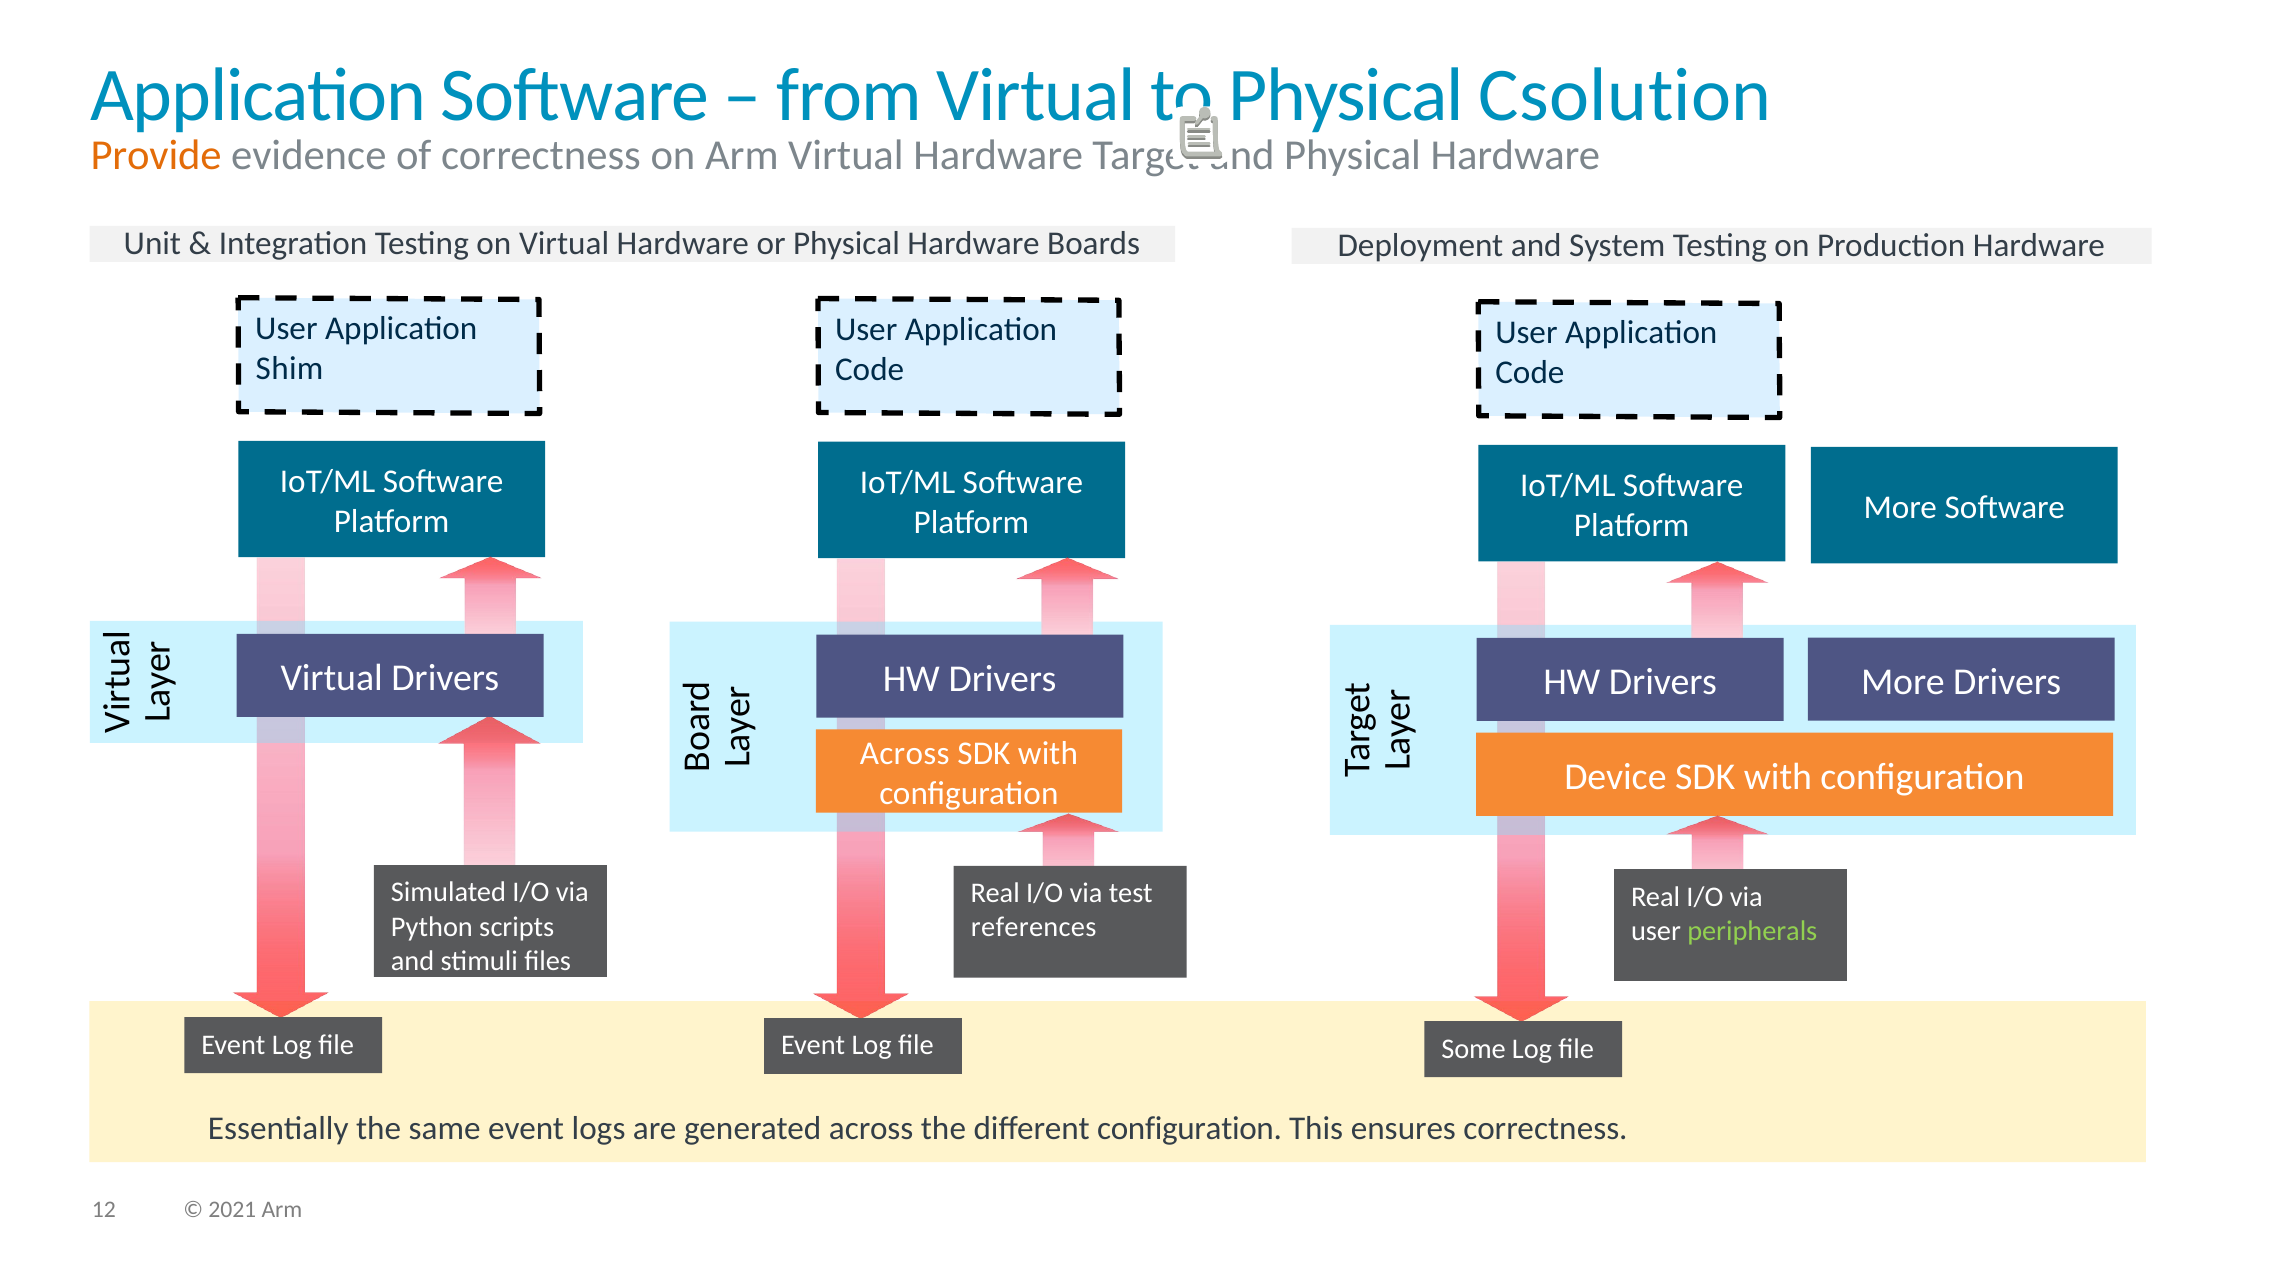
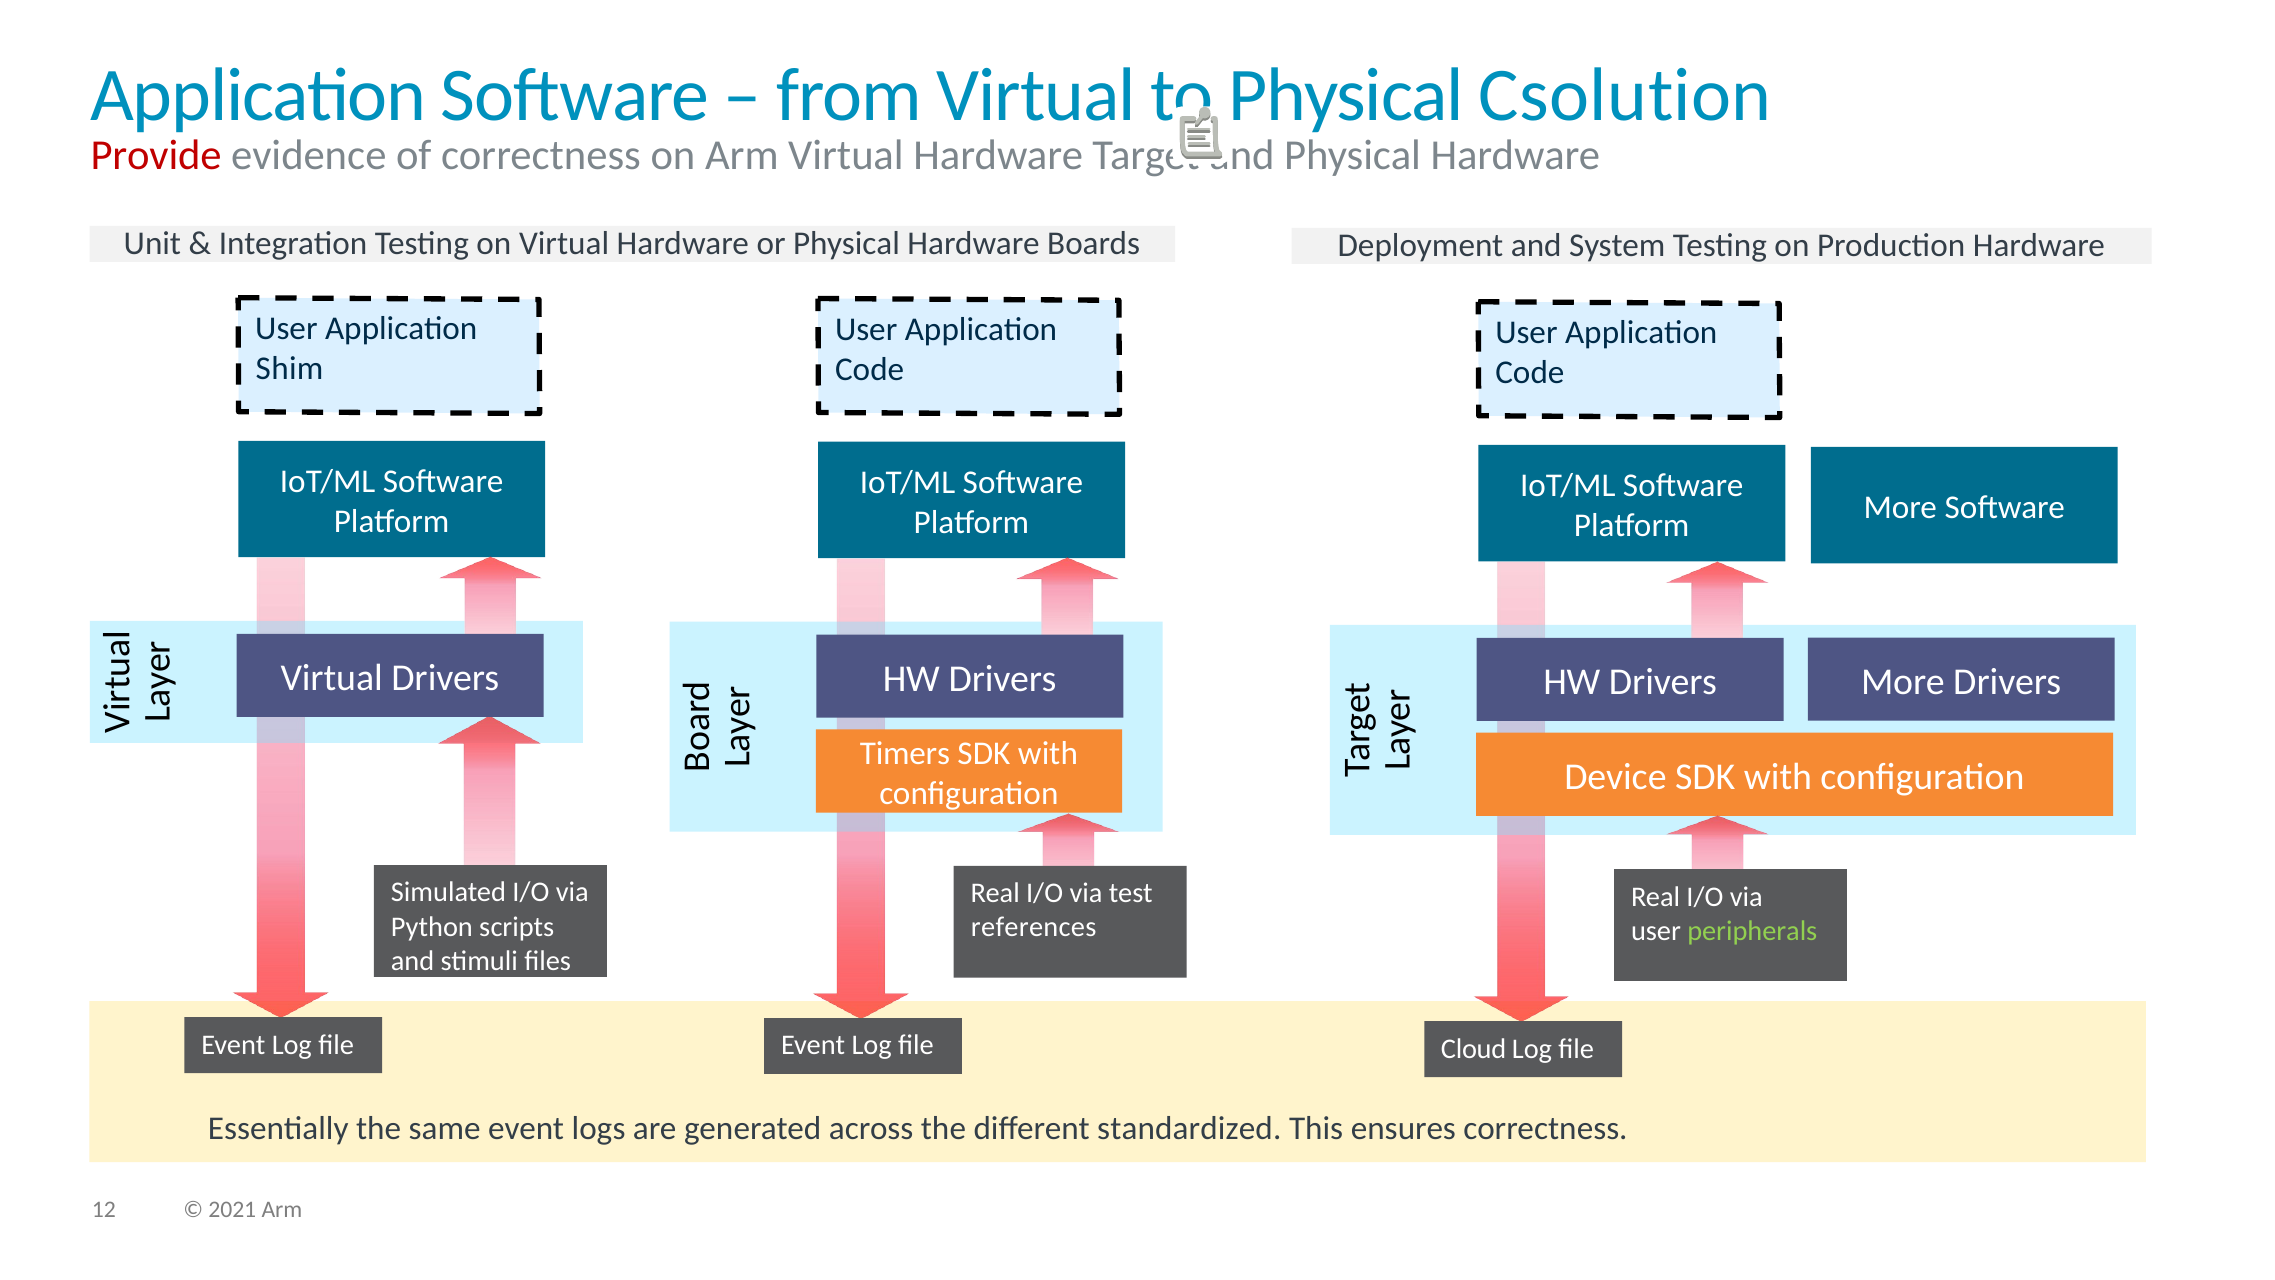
Provide colour: orange -> red
Across at (905, 753): Across -> Timers
Some: Some -> Cloud
different configuration: configuration -> standardized
